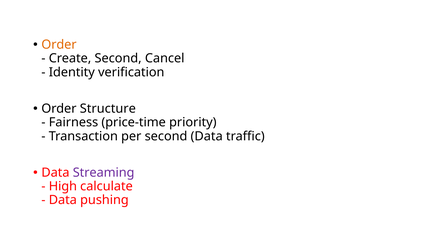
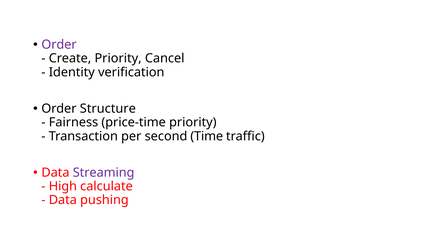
Order at (59, 45) colour: orange -> purple
Create Second: Second -> Priority
second Data: Data -> Time
